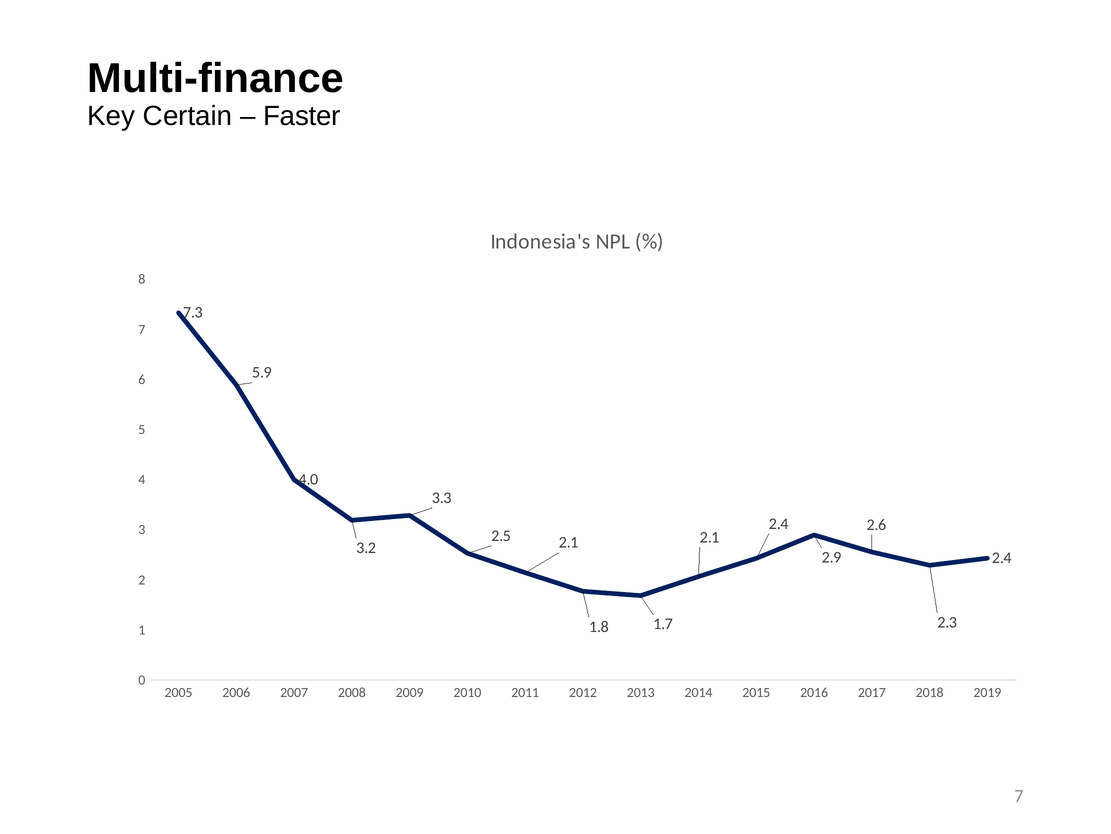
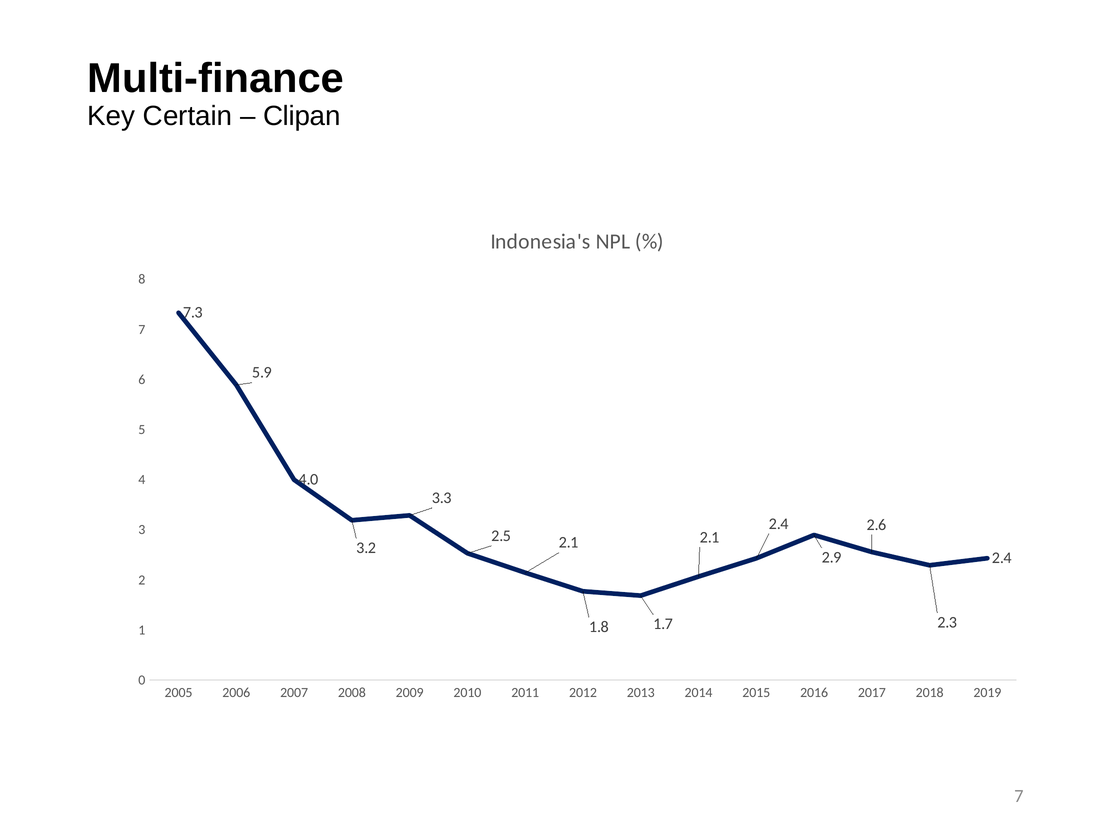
Faster: Faster -> Clipan
